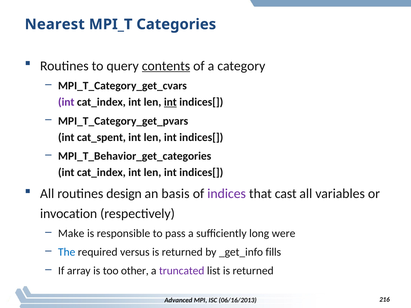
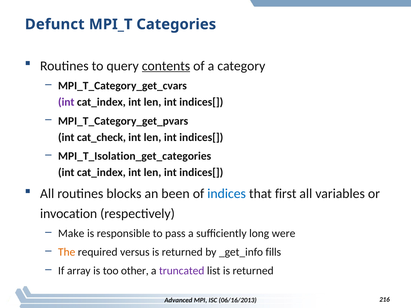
Nearest: Nearest -> Defunct
int at (170, 102) underline: present -> none
cat_spent: cat_spent -> cat_check
MPI_T_Behavior_get_categories: MPI_T_Behavior_get_categories -> MPI_T_Isolation_get_categories
design: design -> blocks
basis: basis -> been
indices colour: purple -> blue
cast: cast -> first
The colour: blue -> orange
